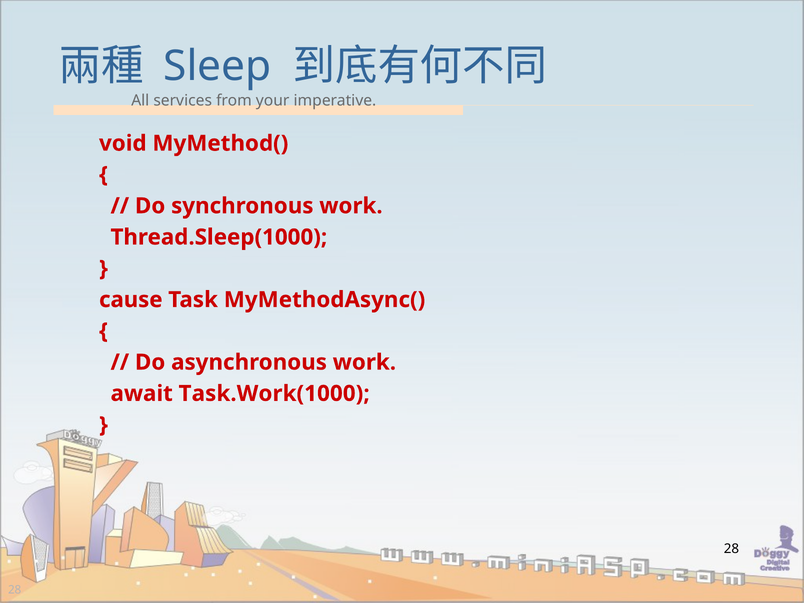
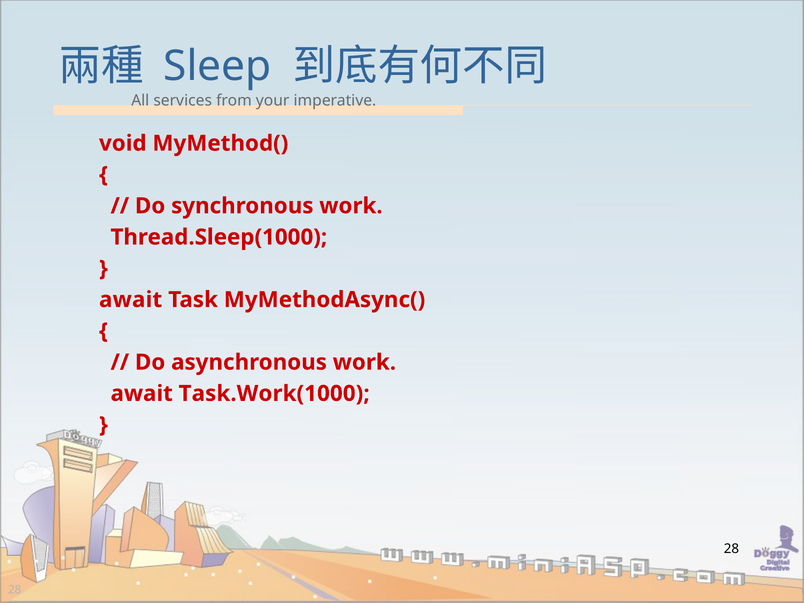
cause at (131, 300): cause -> await
